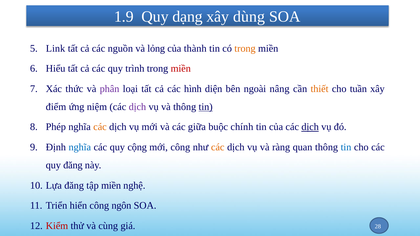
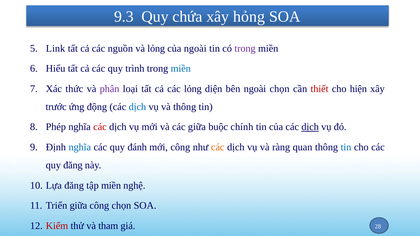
1.9: 1.9 -> 9.3
dạng: dạng -> chứa
dùng: dùng -> hỏng
của thành: thành -> ngoài
trong at (245, 48) colour: orange -> purple
miền at (181, 69) colour: red -> blue
các hình: hình -> lỏng
ngoài nâng: nâng -> chọn
thiết colour: orange -> red
tuần: tuần -> hiện
điểm: điểm -> trước
niệm: niệm -> động
dịch at (137, 107) colour: purple -> blue
tin at (206, 107) underline: present -> none
các at (100, 127) colour: orange -> red
cộng: cộng -> đánh
Triển hiển: hiển -> giữa
công ngôn: ngôn -> chọn
cùng: cùng -> tham
